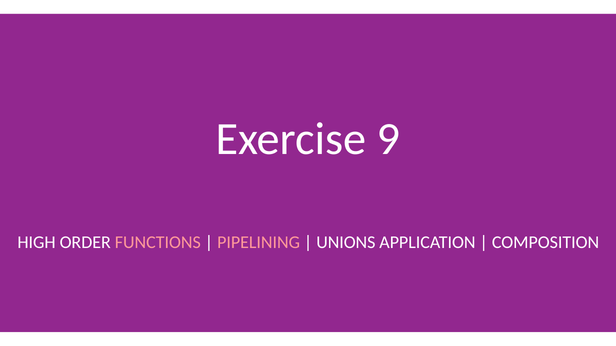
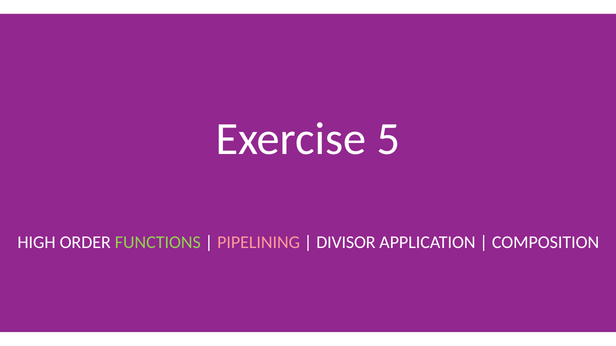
9: 9 -> 5
FUNCTIONS colour: pink -> light green
UNIONS: UNIONS -> DIVISOR
